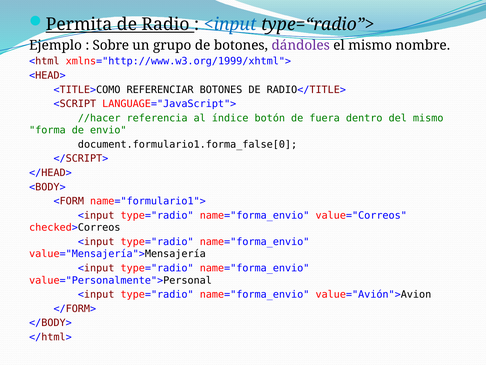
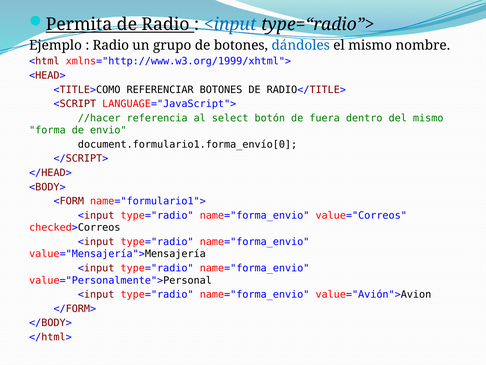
Sobre at (111, 45): Sobre -> Radio
dándoles colour: purple -> blue
índice: índice -> select
document.formulario1.forma_false[0: document.formulario1.forma_false[0 -> document.formulario1.forma_envío[0
